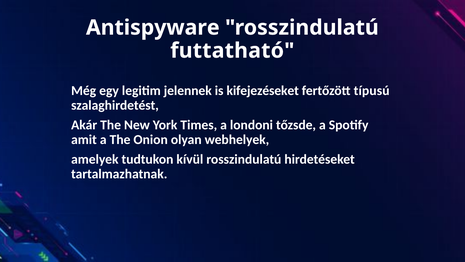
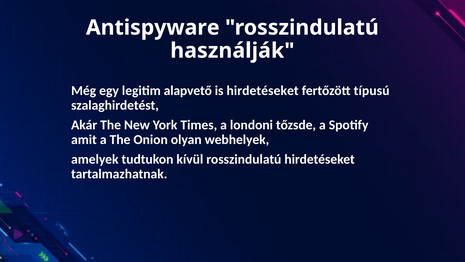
futtatható: futtatható -> használják
jelennek: jelennek -> alapvető
is kifejezéseket: kifejezéseket -> hirdetéseket
